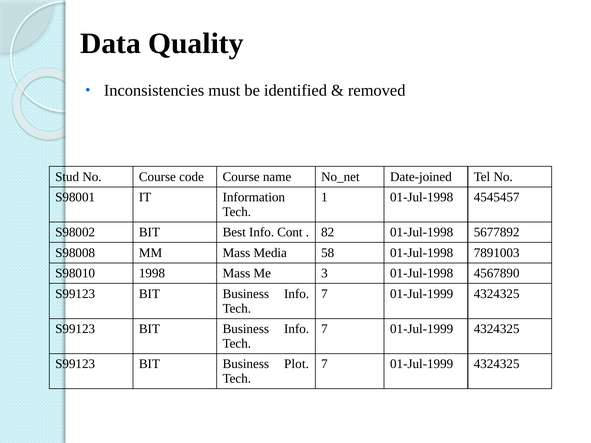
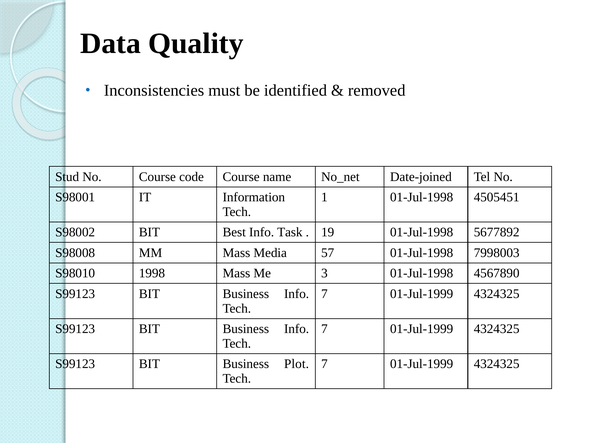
4545457: 4545457 -> 4505451
Cont: Cont -> Task
82: 82 -> 19
58: 58 -> 57
7891003: 7891003 -> 7998003
